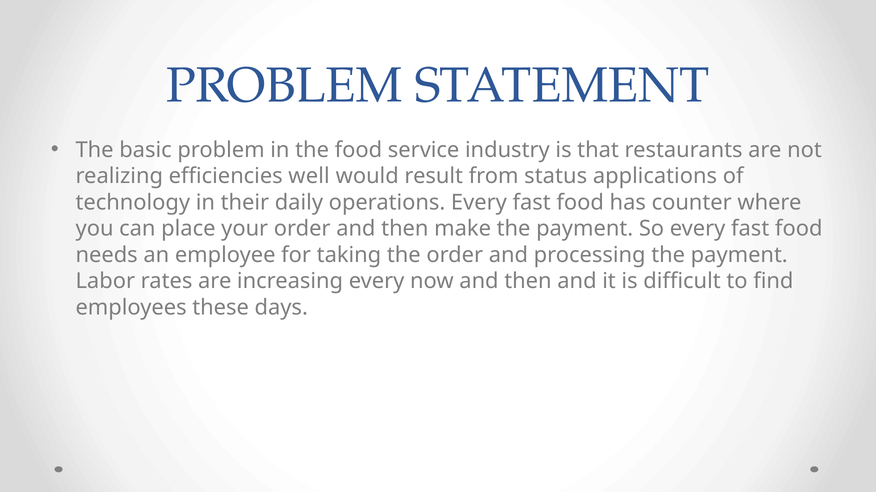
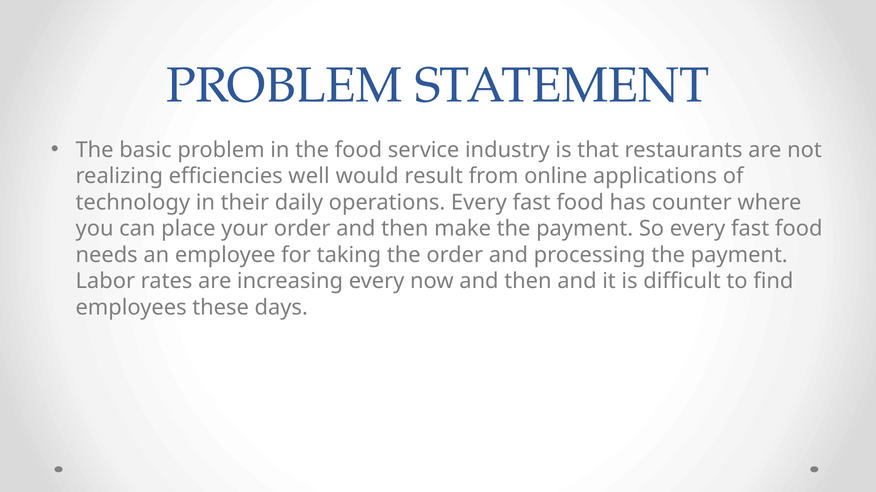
status: status -> online
